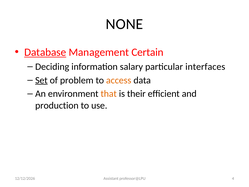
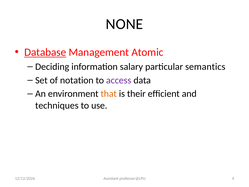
Certain: Certain -> Atomic
interfaces: interfaces -> semantics
Set underline: present -> none
problem: problem -> notation
access colour: orange -> purple
production: production -> techniques
